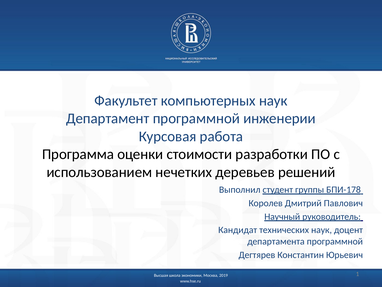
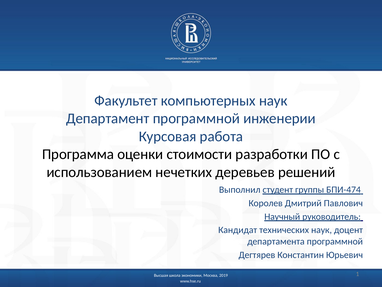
БПИ-178: БПИ-178 -> БПИ-474
